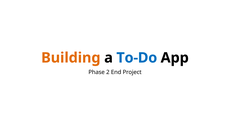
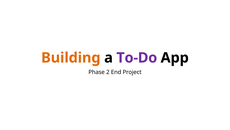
To-Do colour: blue -> purple
